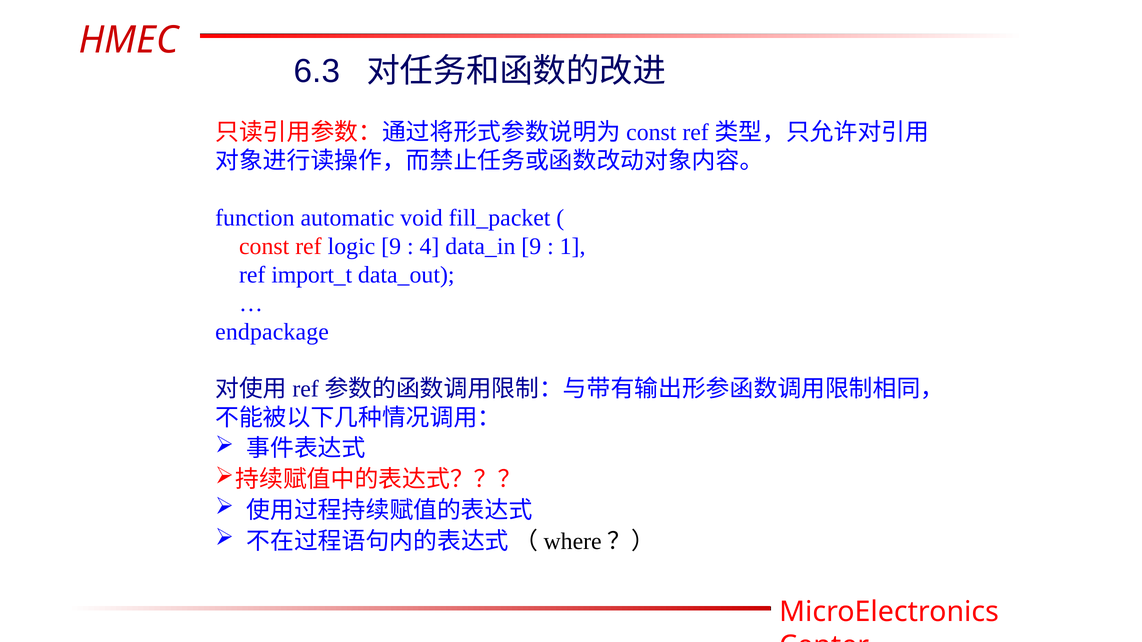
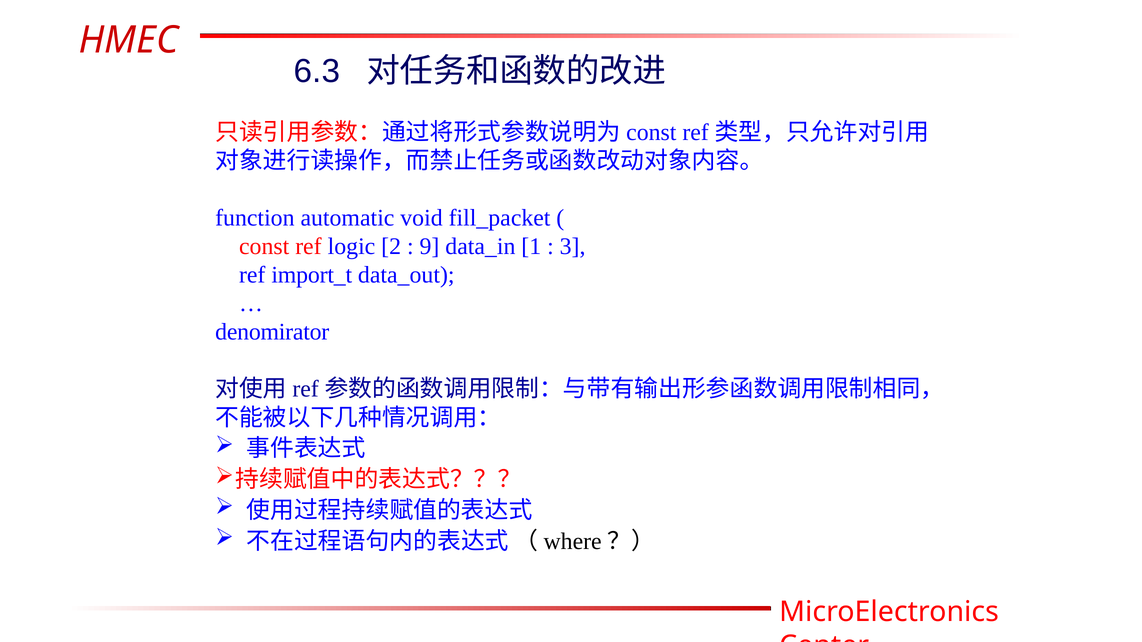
logic 9: 9 -> 2
4: 4 -> 9
data_in 9: 9 -> 1
1: 1 -> 3
endpackage: endpackage -> denomirator
